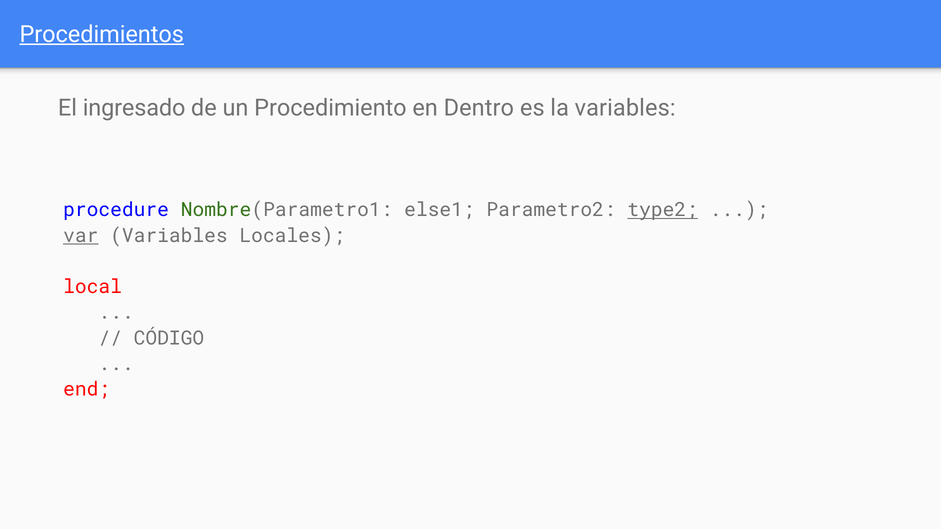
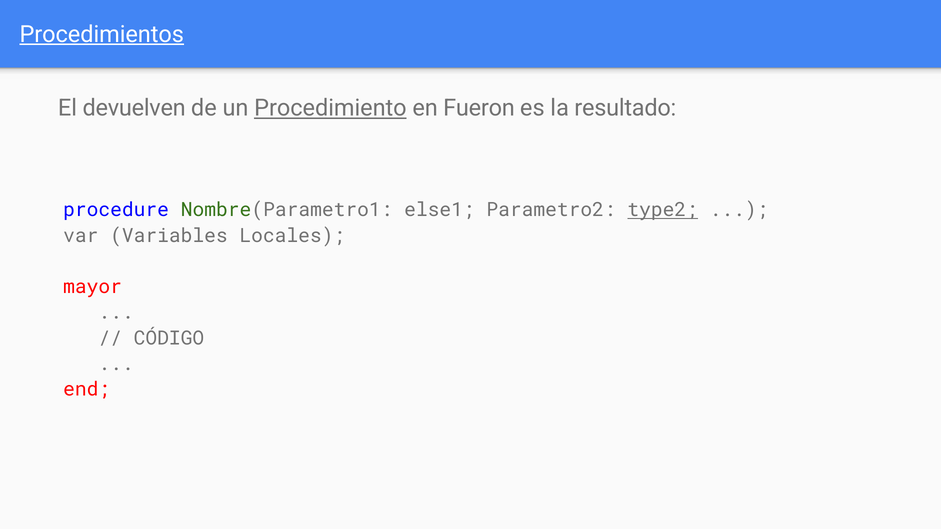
ingresado: ingresado -> devuelven
Procedimiento underline: none -> present
Dentro: Dentro -> Fueron
la variables: variables -> resultado
var underline: present -> none
local: local -> mayor
